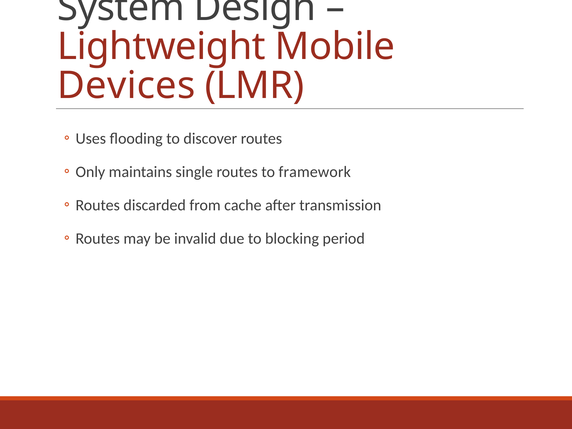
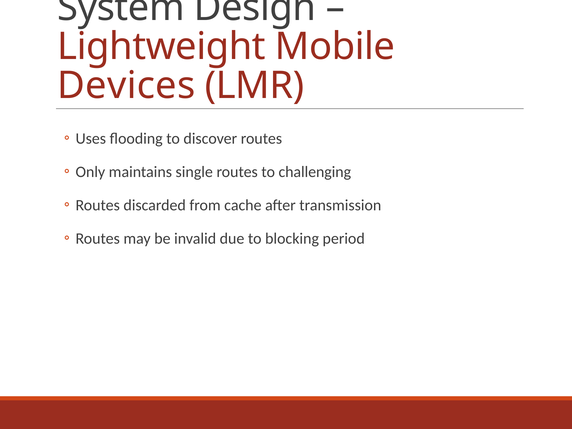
framework: framework -> challenging
